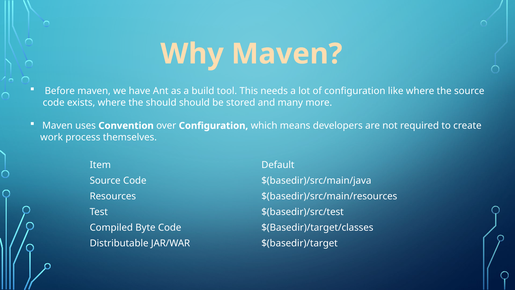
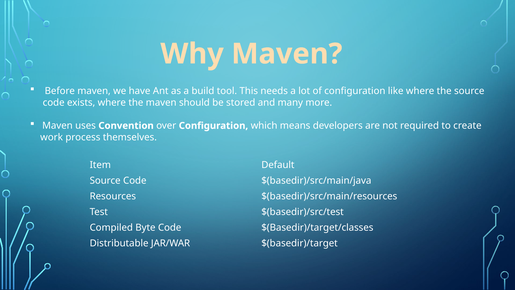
the should: should -> maven
